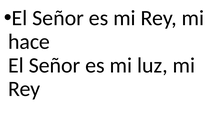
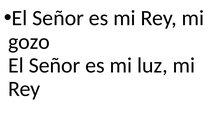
hace: hace -> gozo
